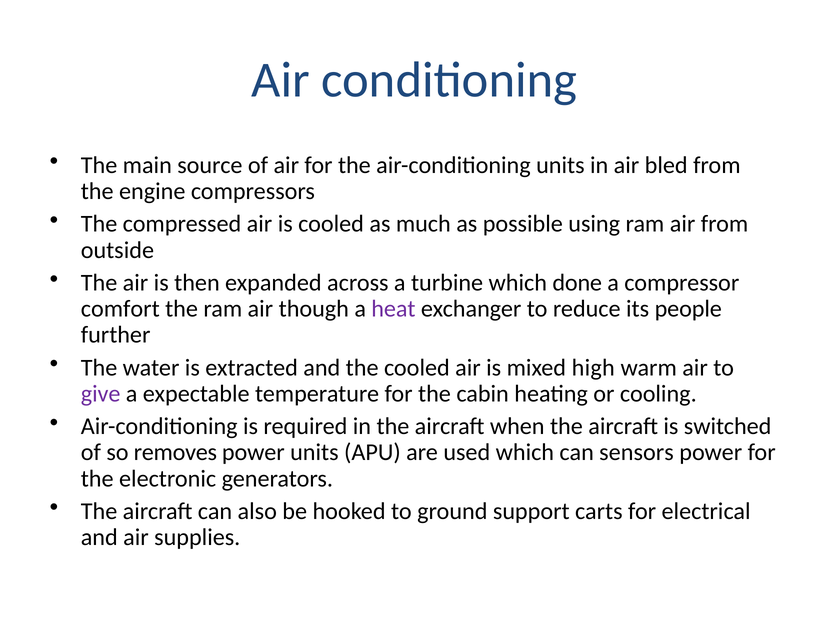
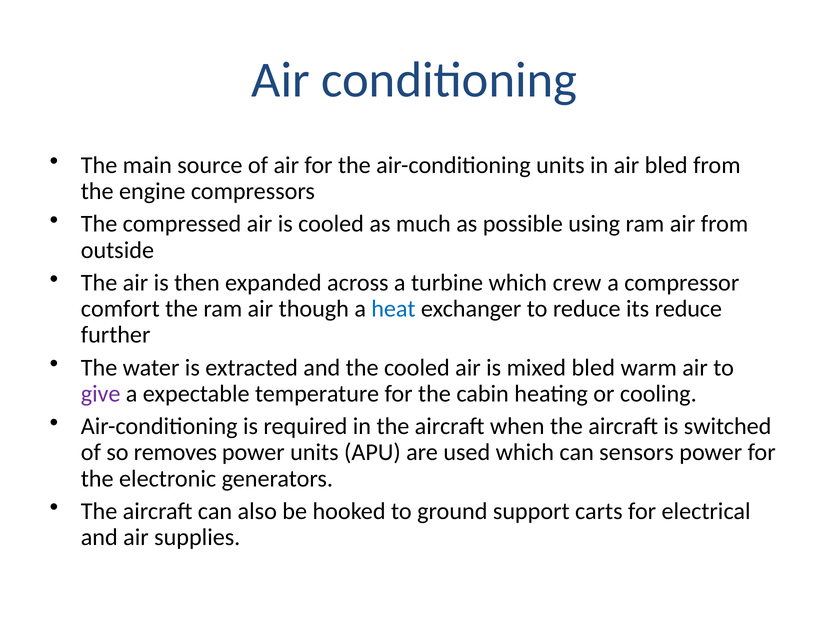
done: done -> crew
heat colour: purple -> blue
its people: people -> reduce
mixed high: high -> bled
